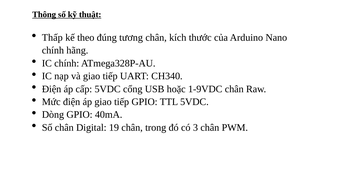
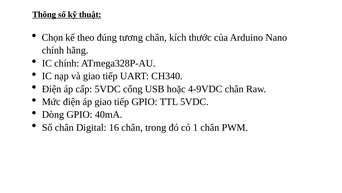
Thấp: Thấp -> Chọn
1-9VDC: 1-9VDC -> 4-9VDC
19: 19 -> 16
3: 3 -> 1
